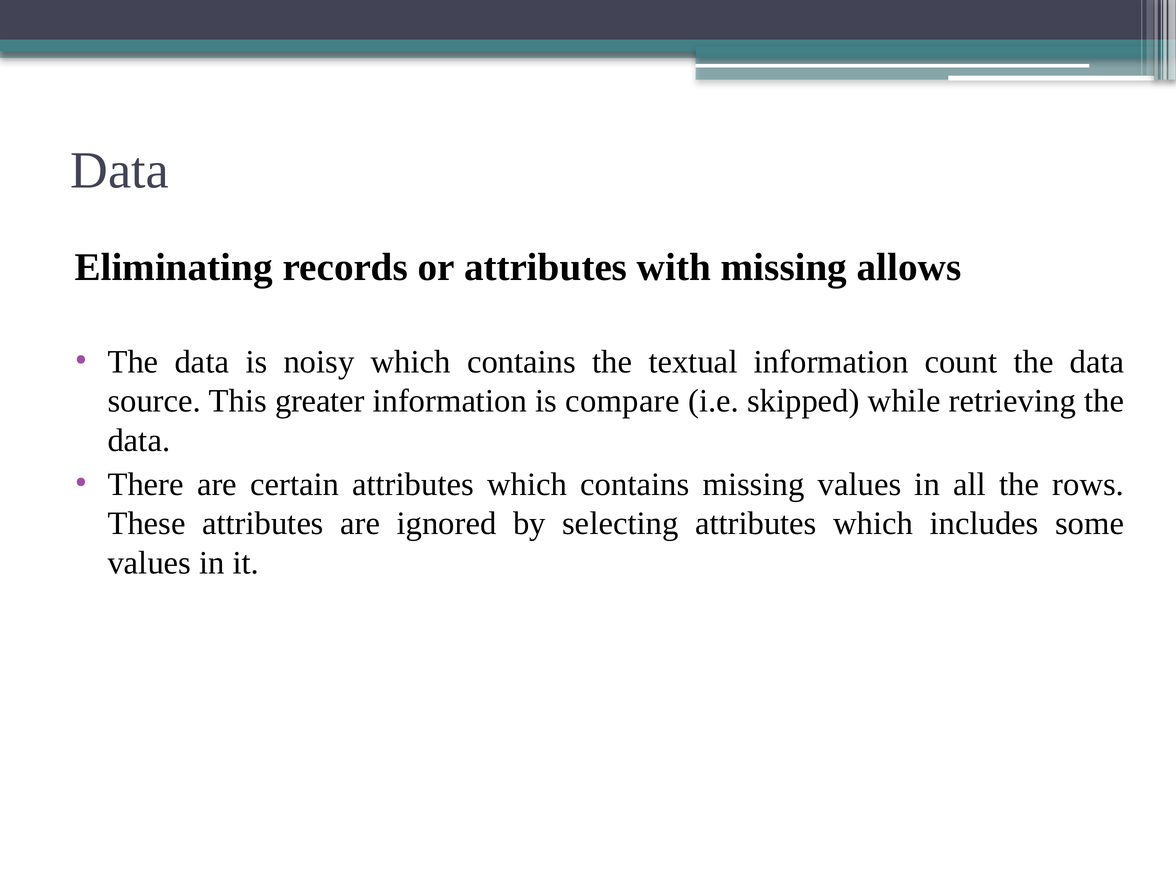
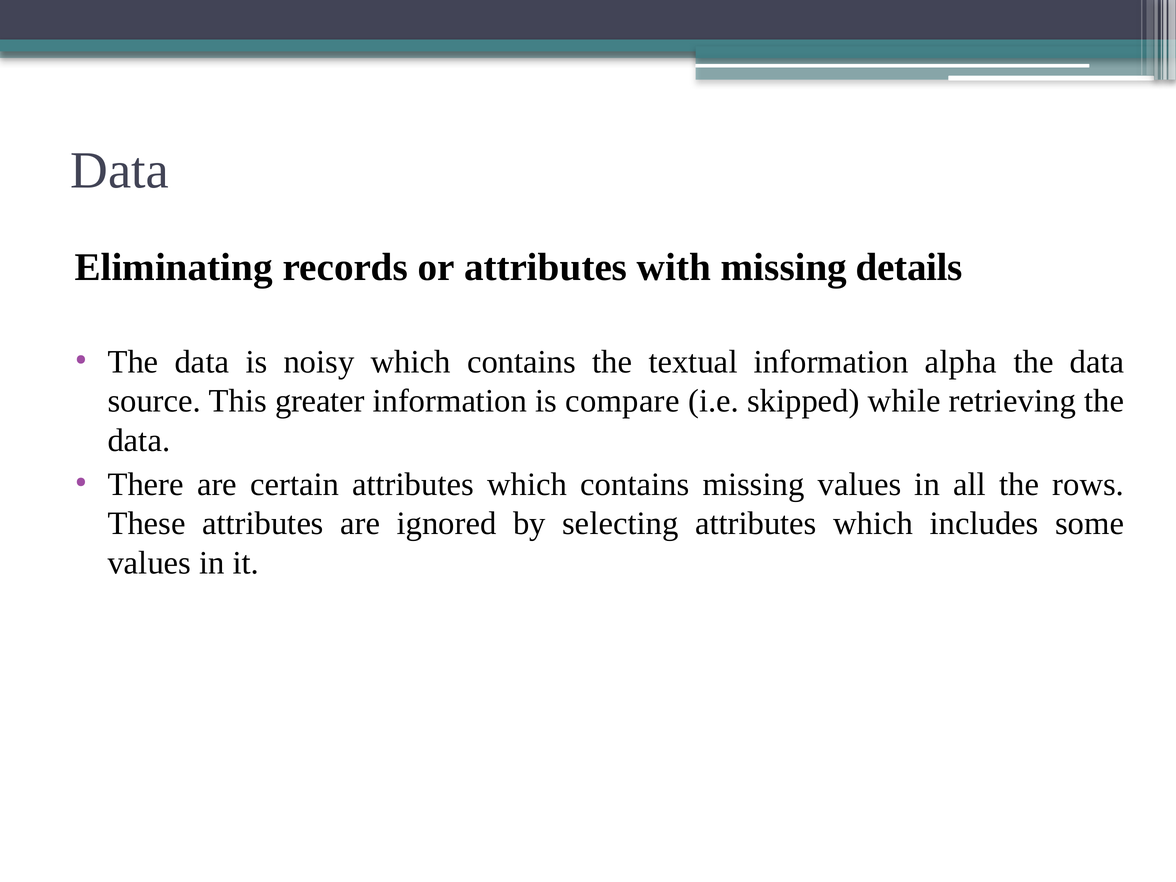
allows: allows -> details
count: count -> alpha
